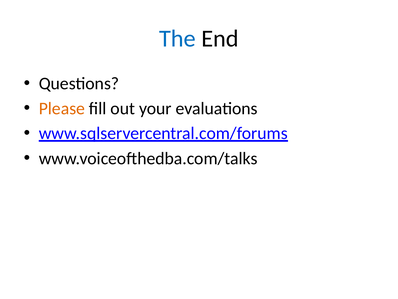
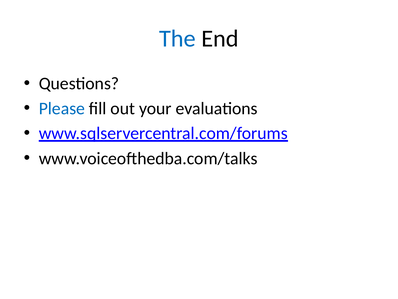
Please colour: orange -> blue
